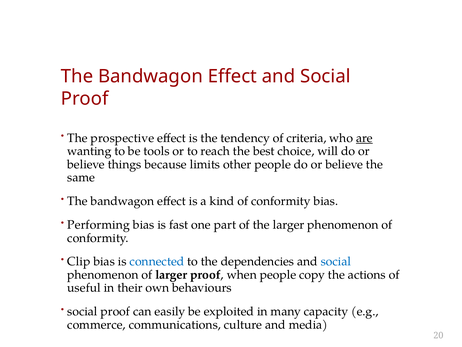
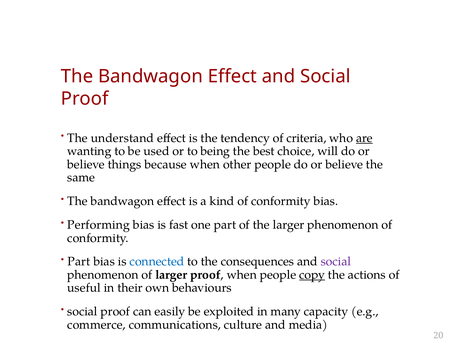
prospective: prospective -> understand
tools: tools -> used
reach: reach -> being
because limits: limits -> when
Clip at (79, 261): Clip -> Part
dependencies: dependencies -> consequences
social at (336, 261) colour: blue -> purple
copy underline: none -> present
